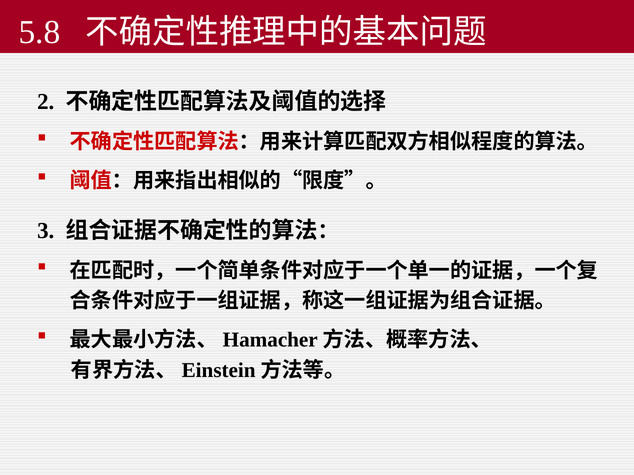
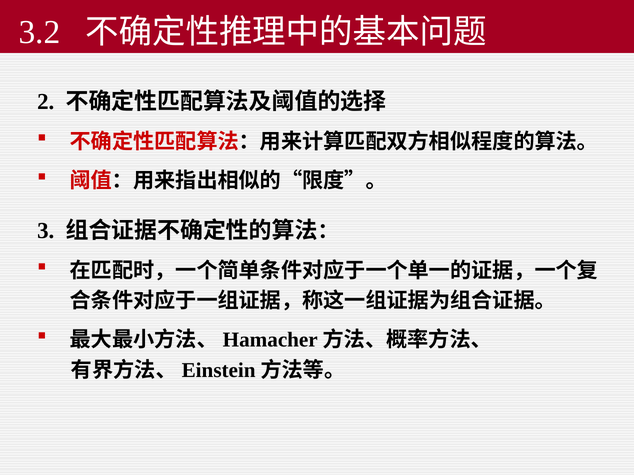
5.8: 5.8 -> 3.2
